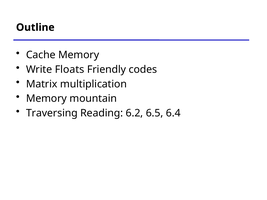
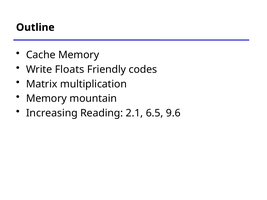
Traversing: Traversing -> Increasing
6.2: 6.2 -> 2.1
6.4: 6.4 -> 9.6
